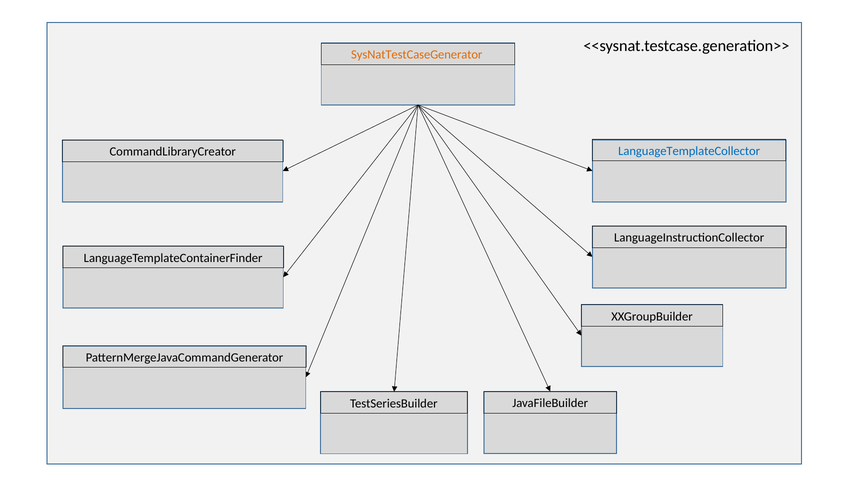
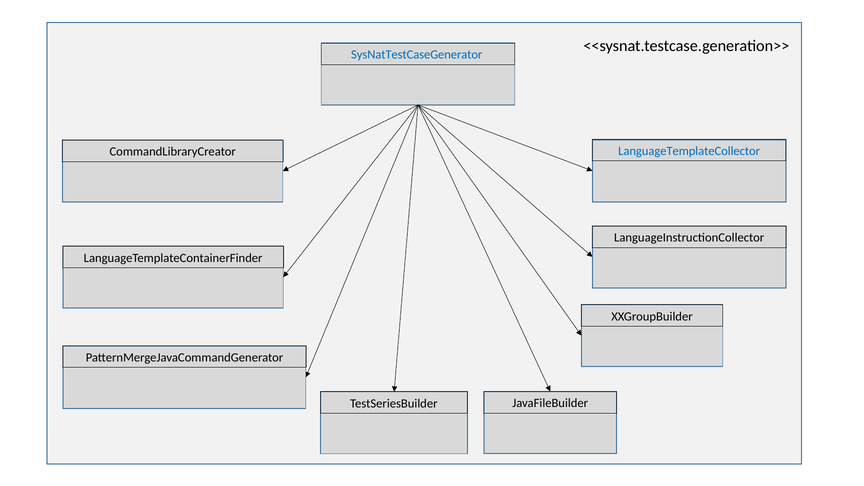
SysNatTestCaseGenerator colour: orange -> blue
